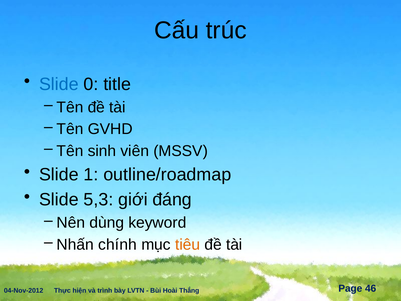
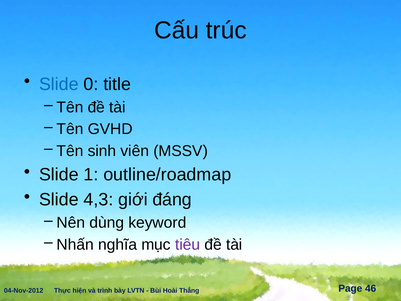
5,3: 5,3 -> 4,3
chính: chính -> nghĩa
tiêu colour: orange -> purple
